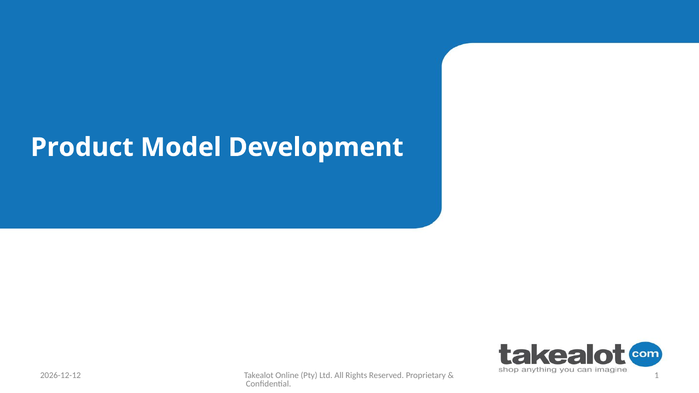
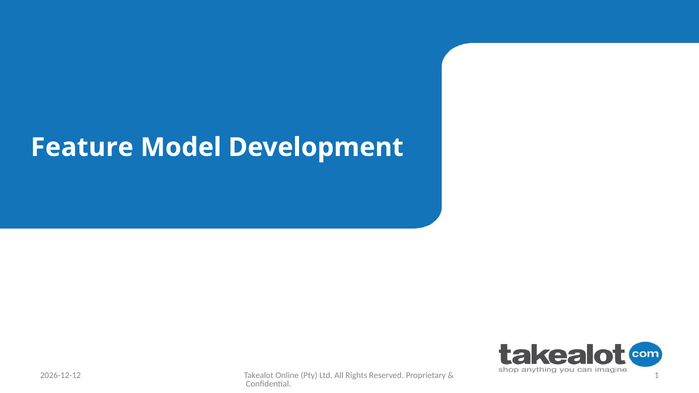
Product: Product -> Feature
